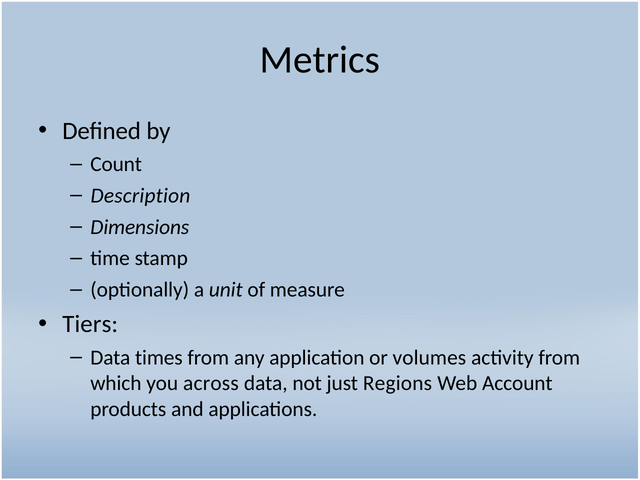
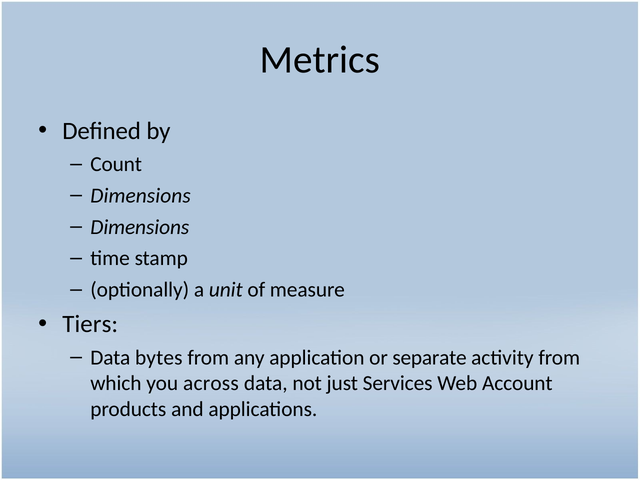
Description at (140, 196): Description -> Dimensions
times: times -> bytes
volumes: volumes -> separate
Regions: Regions -> Services
